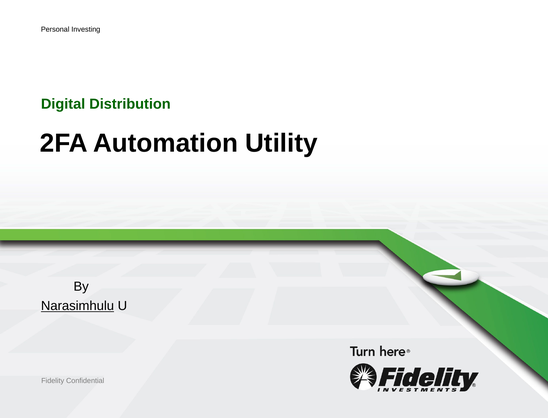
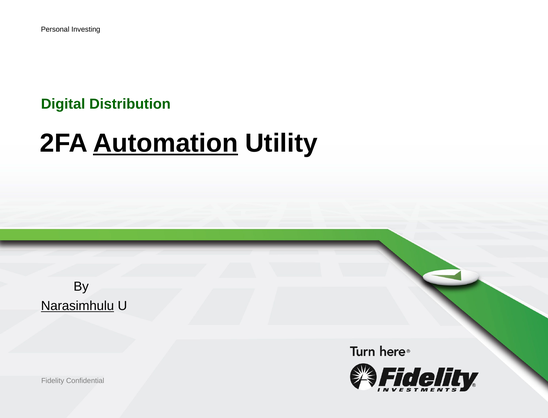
Automation underline: none -> present
